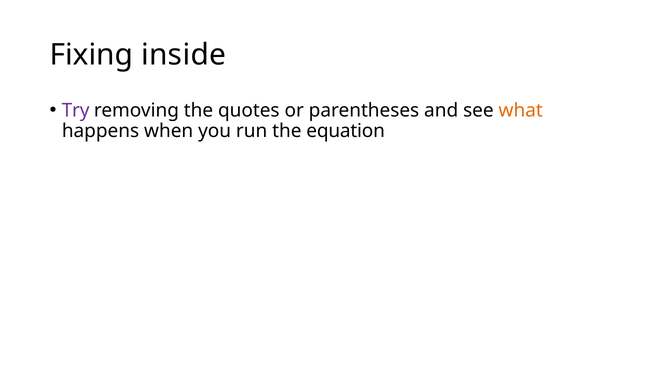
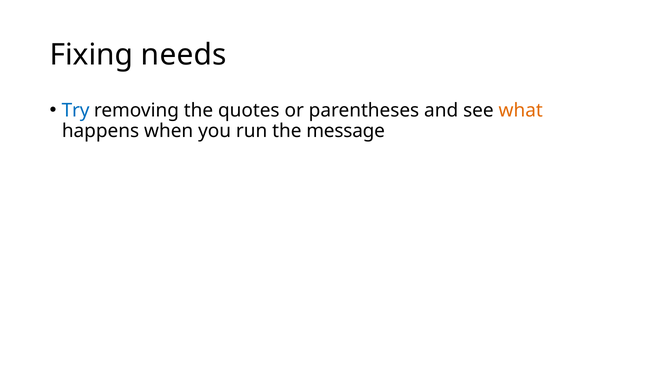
inside: inside -> needs
Try colour: purple -> blue
equation: equation -> message
